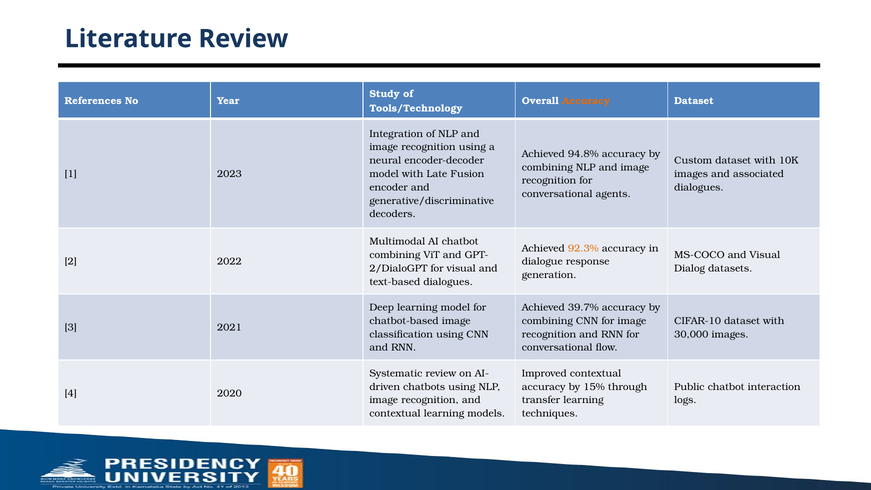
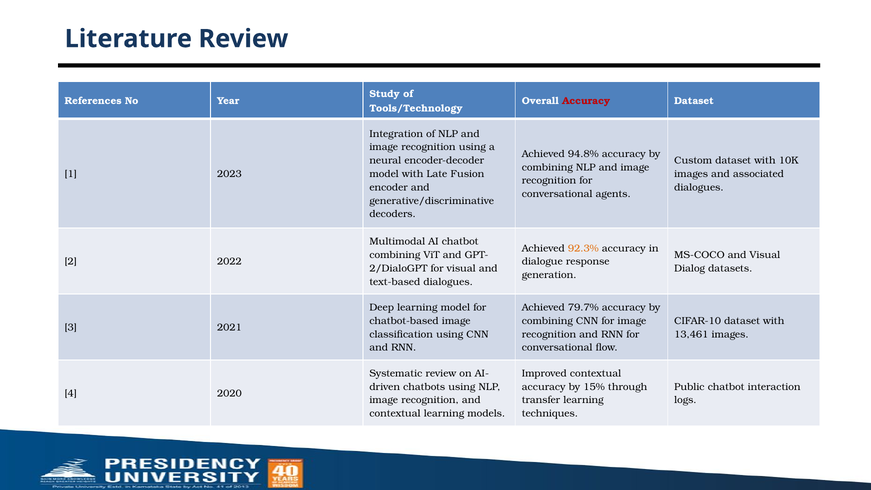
Accuracy at (586, 101) colour: orange -> red
39.7%: 39.7% -> 79.7%
30,000: 30,000 -> 13,461
